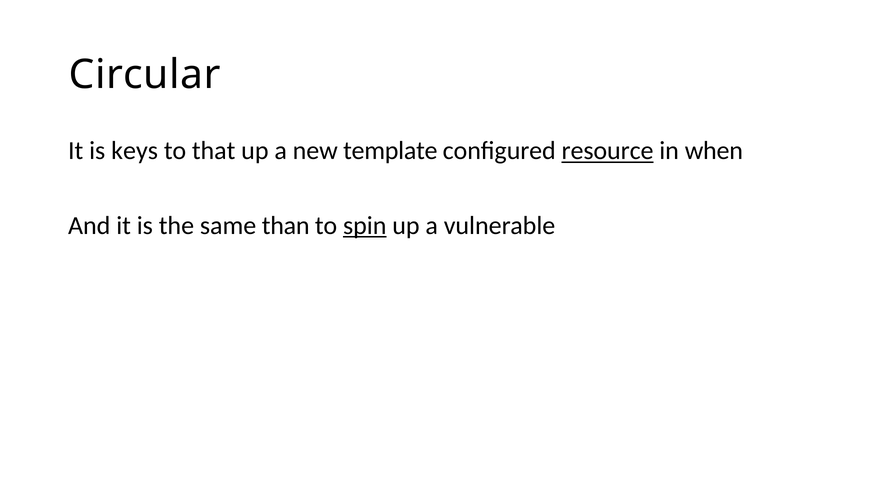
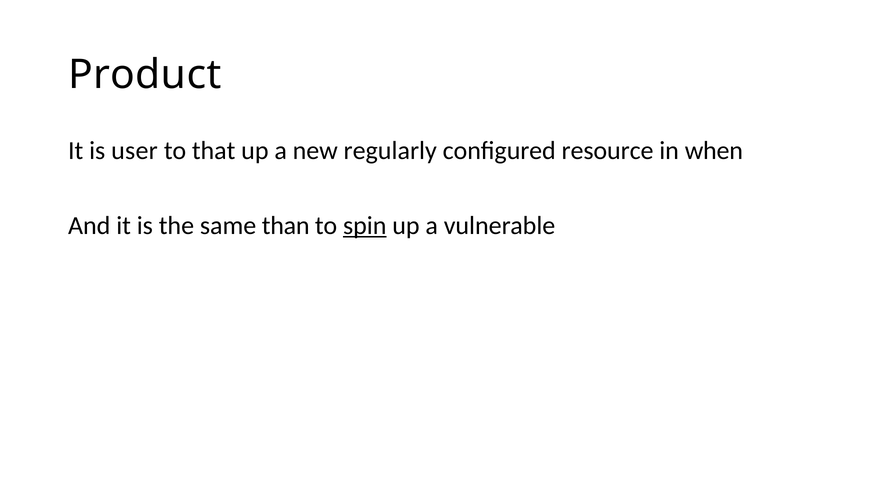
Circular: Circular -> Product
keys: keys -> user
template: template -> regularly
resource underline: present -> none
